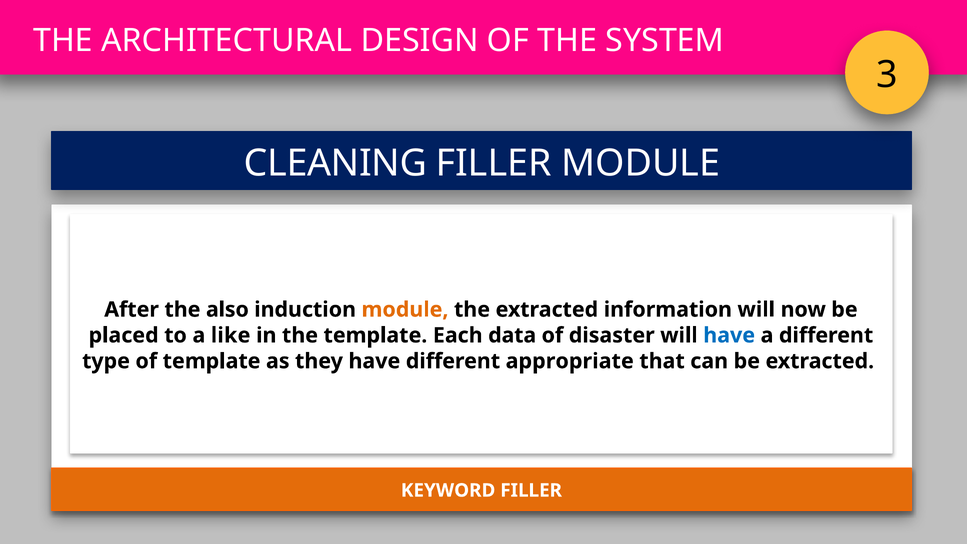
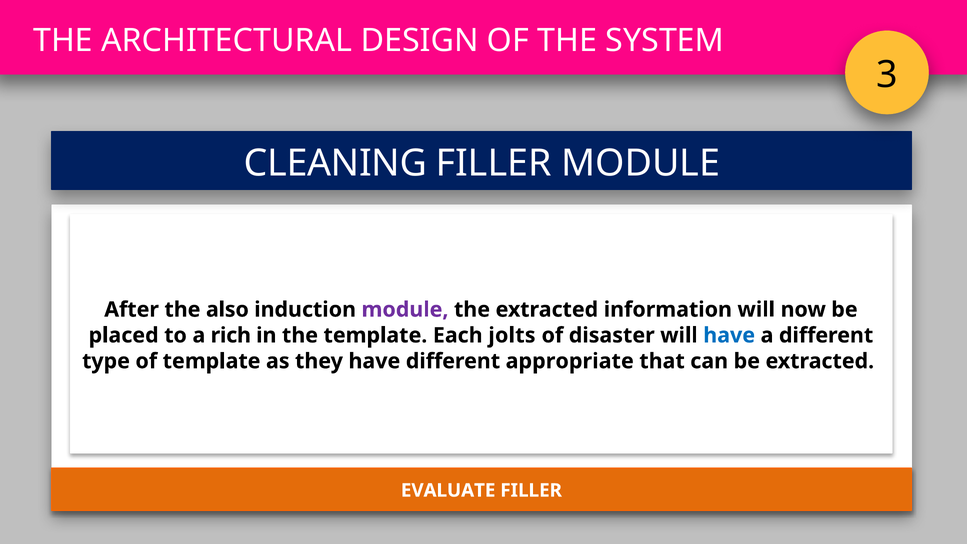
module at (405, 310) colour: orange -> purple
like: like -> rich
data: data -> jolts
KEYWORD: KEYWORD -> EVALUATE
